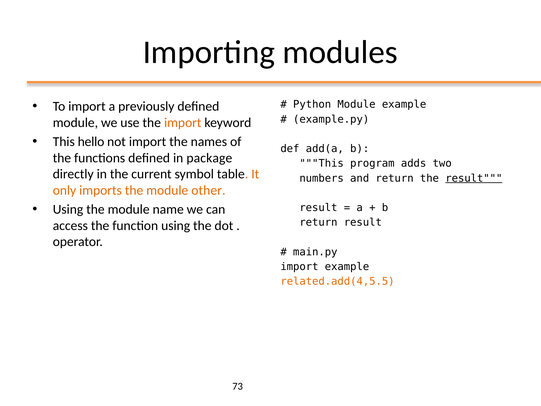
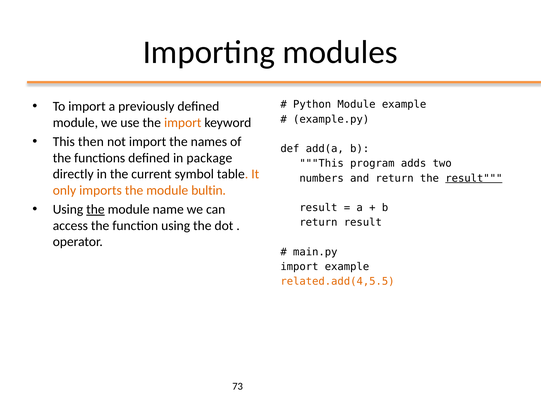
hello: hello -> then
other: other -> bultin
the at (95, 209) underline: none -> present
